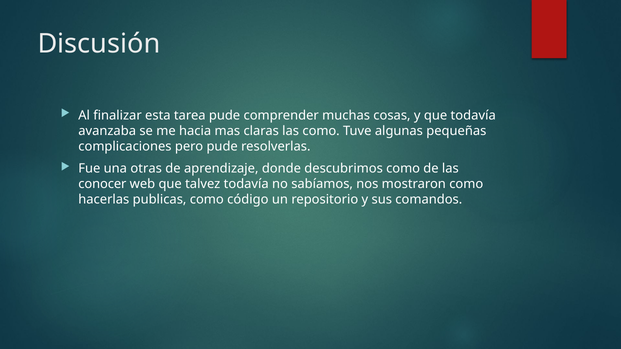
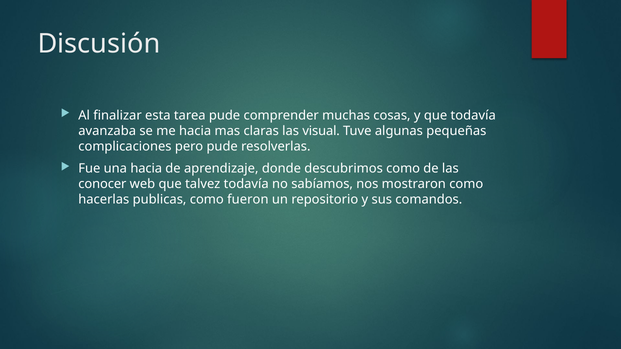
las como: como -> visual
una otras: otras -> hacia
código: código -> fueron
